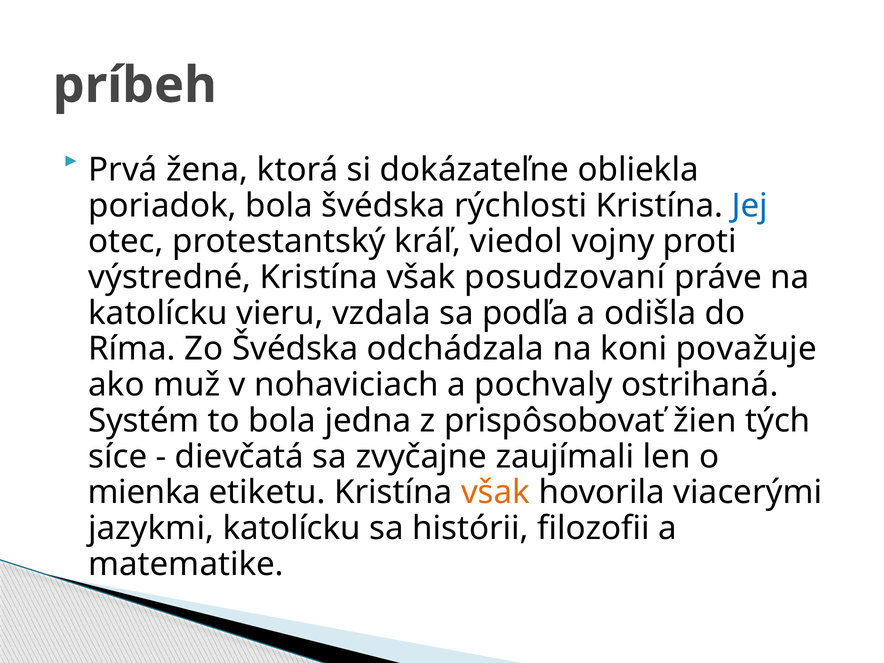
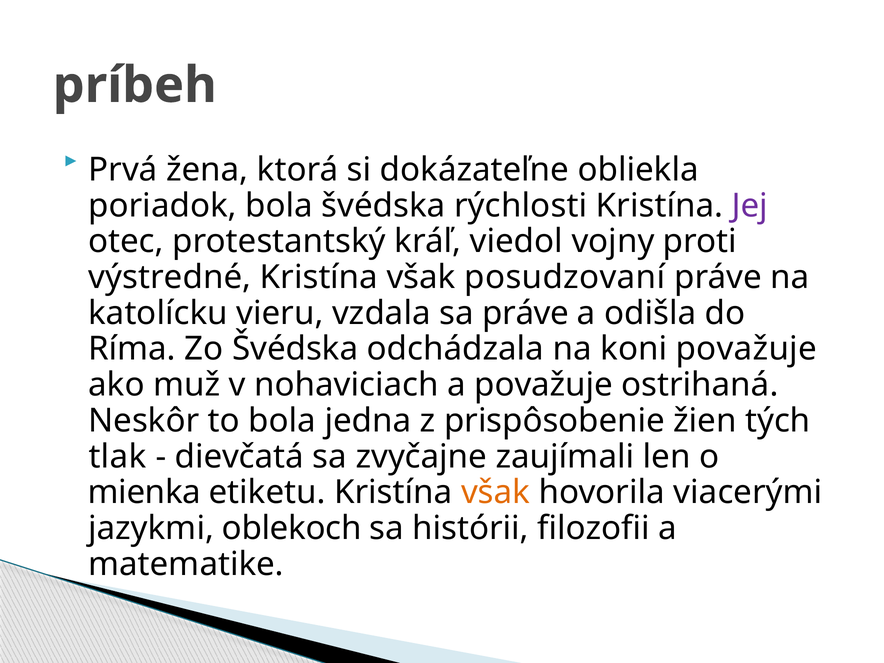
Jej colour: blue -> purple
sa podľa: podľa -> práve
a pochvaly: pochvaly -> považuje
Systém: Systém -> Neskôr
prispôsobovať: prispôsobovať -> prispôsobenie
síce: síce -> tlak
jazykmi katolícku: katolícku -> oblekoch
